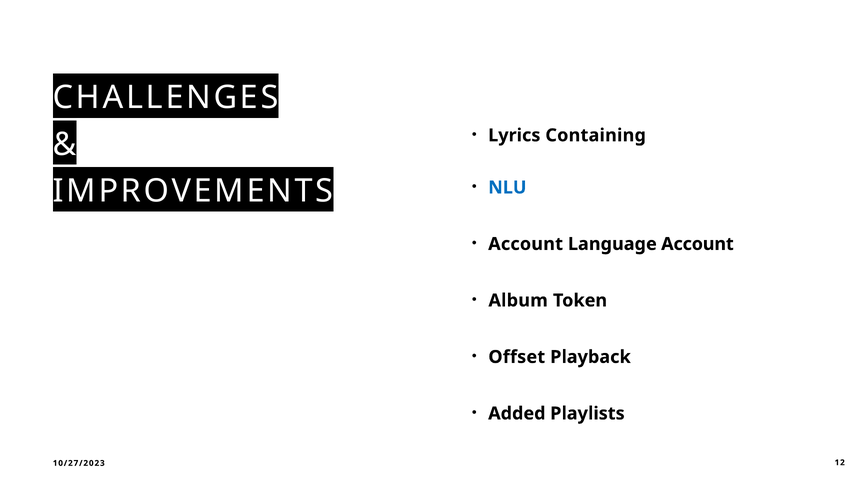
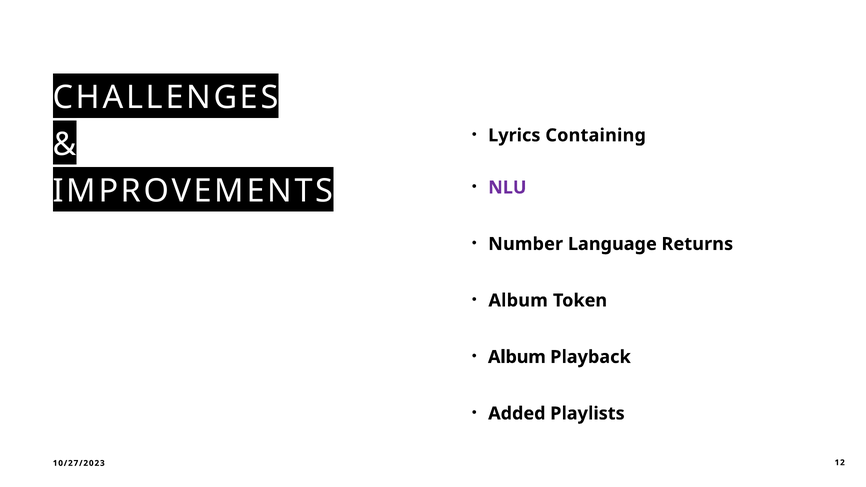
NLU colour: blue -> purple
Account at (526, 244): Account -> Number
Language Account: Account -> Returns
Offset at (517, 357): Offset -> Album
